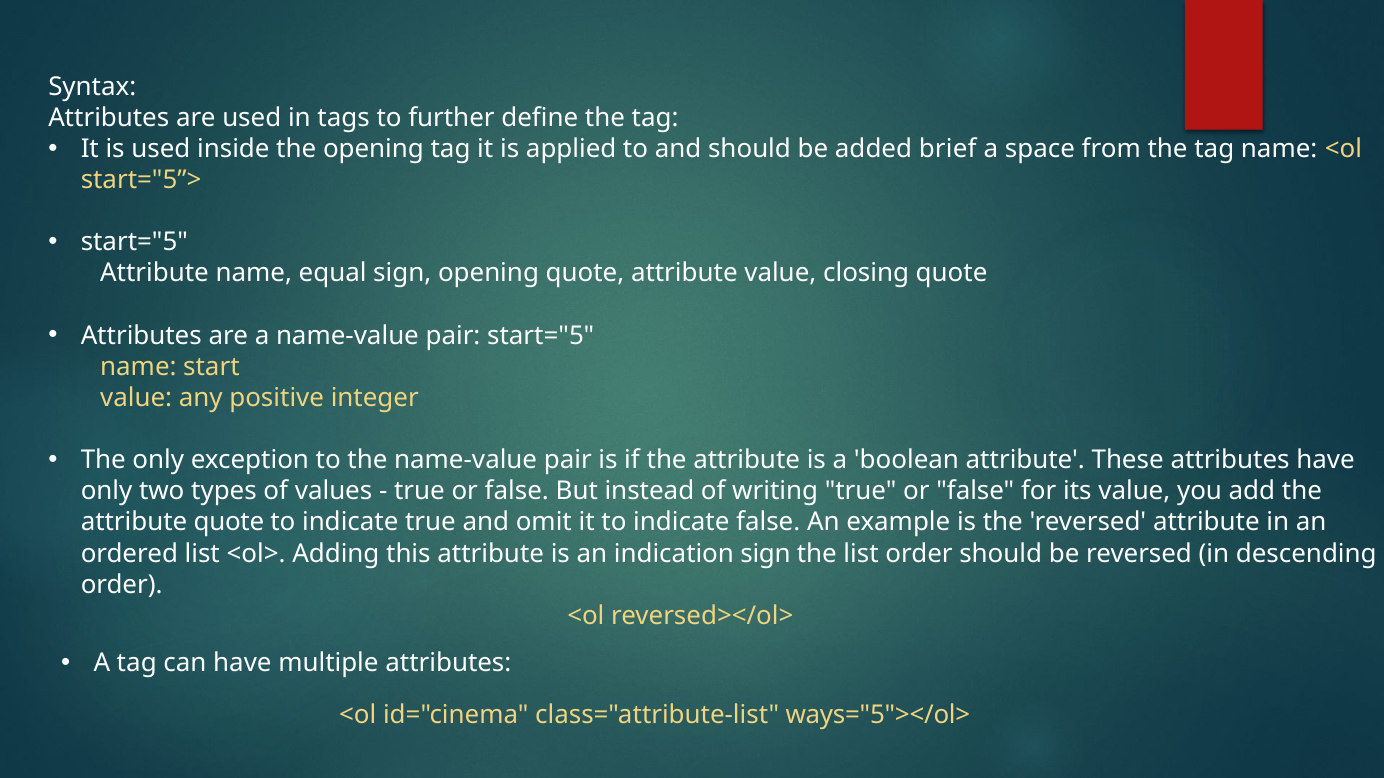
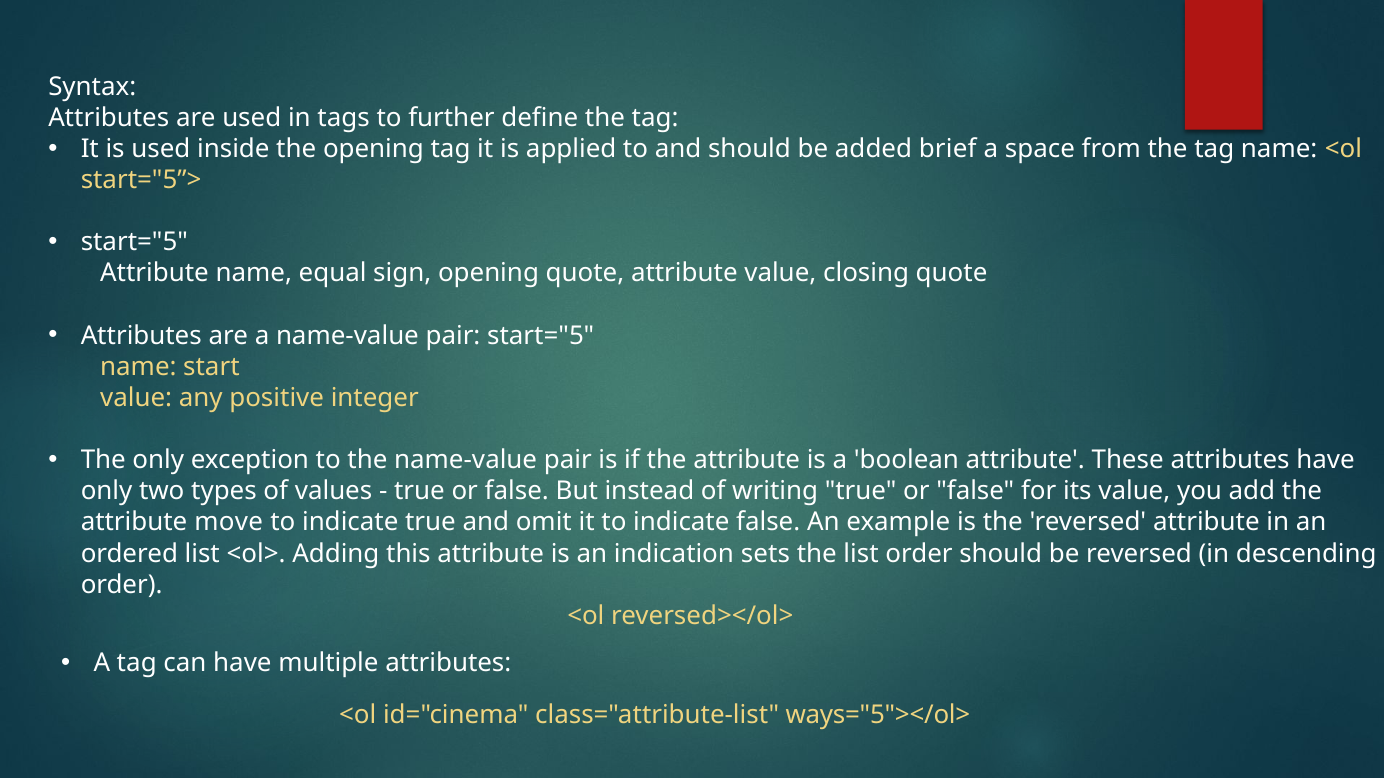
attribute quote: quote -> move
indication sign: sign -> sets
